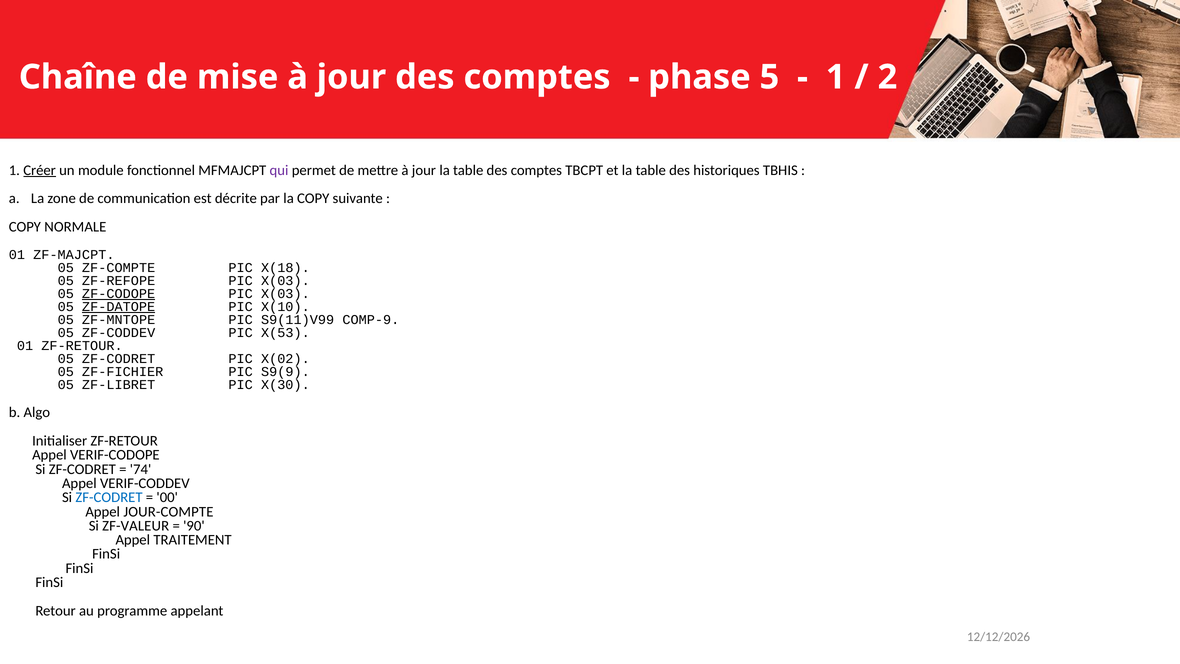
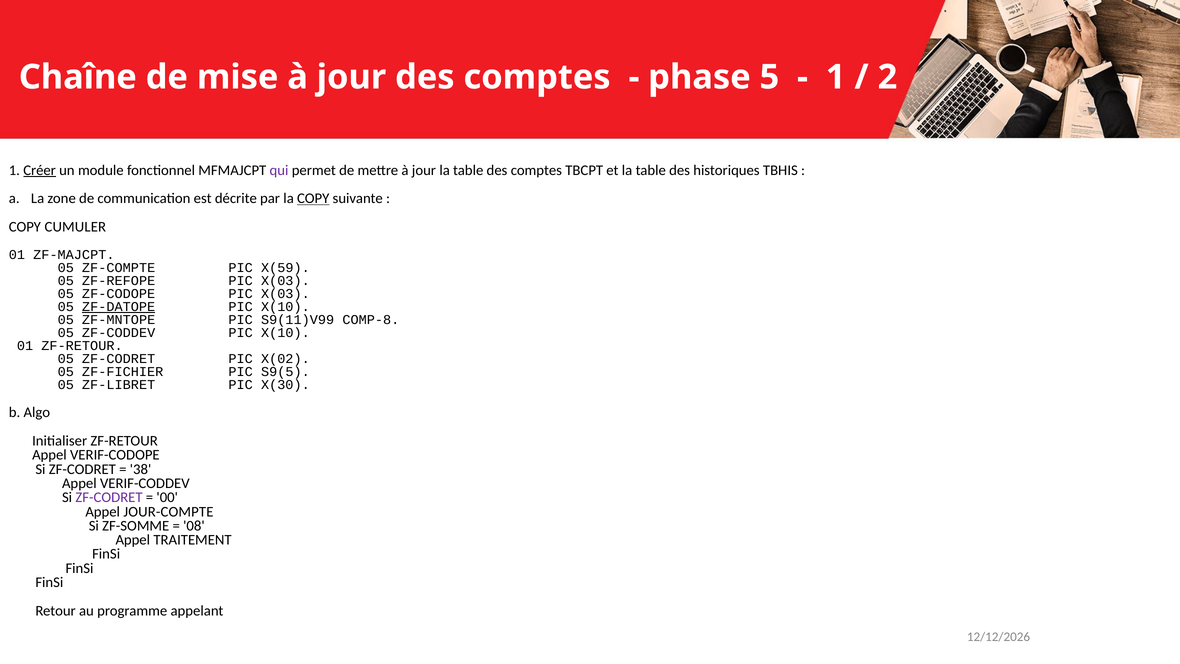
COPY at (313, 198) underline: none -> present
NORMALE: NORMALE -> CUMULER
X(18: X(18 -> X(59
ZF-CODOPE underline: present -> none
COMP-9: COMP-9 -> COMP-8
ZF-CODDEV PIC X(53: X(53 -> X(10
S9(9: S9(9 -> S9(5
74: 74 -> 38
ZF-CODRET at (109, 497) colour: blue -> purple
ZF-VALEUR: ZF-VALEUR -> ZF-SOMME
90: 90 -> 08
